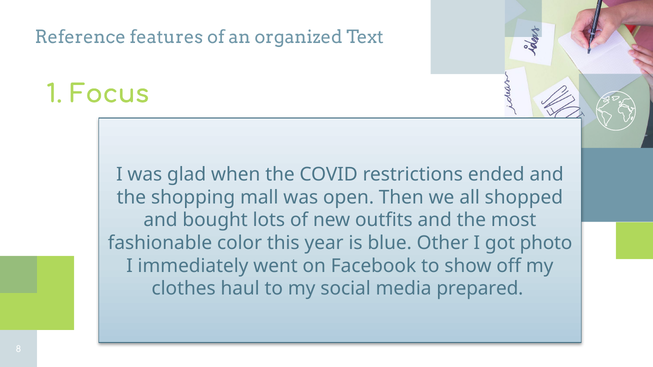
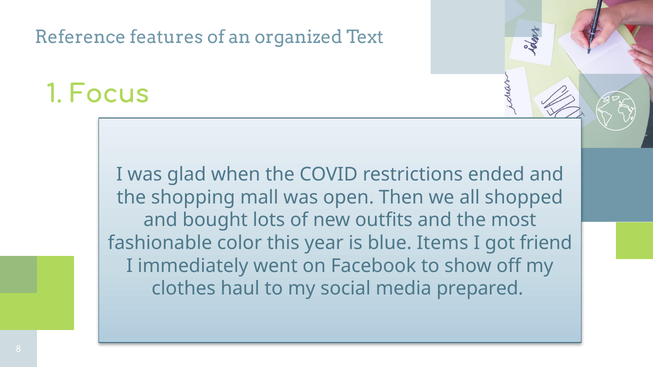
Other: Other -> Items
photo: photo -> friend
